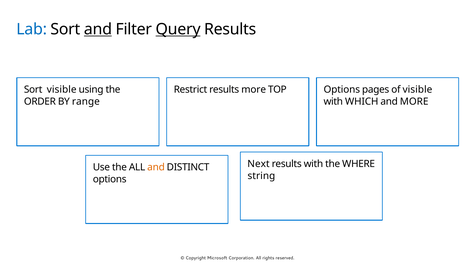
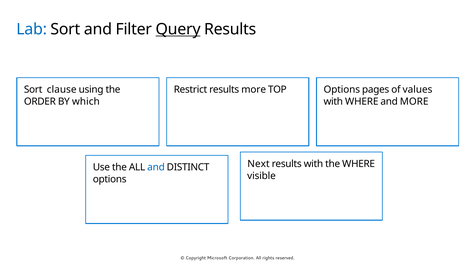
and at (98, 29) underline: present -> none
Sort visible: visible -> clause
of visible: visible -> values
range: range -> which
with WHICH: WHICH -> WHERE
and at (156, 167) colour: orange -> blue
string: string -> visible
